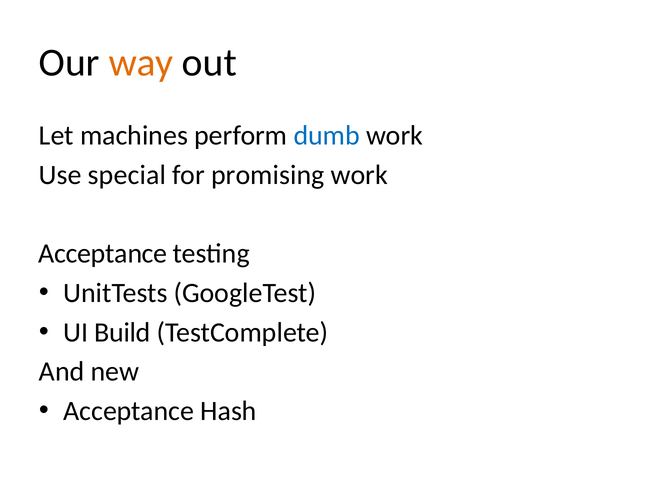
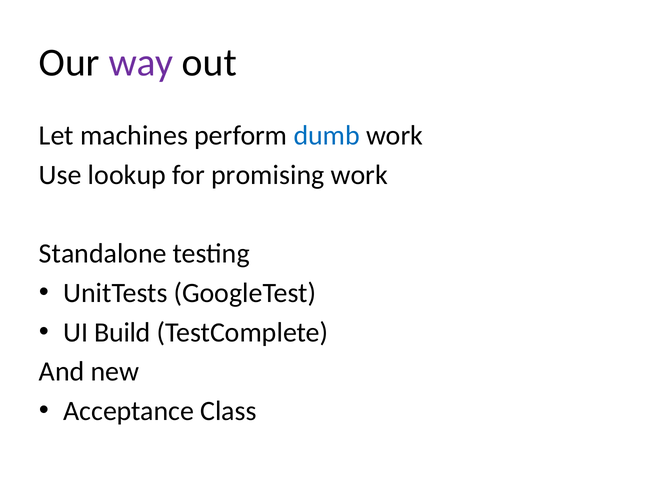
way colour: orange -> purple
special: special -> lookup
Acceptance at (103, 254): Acceptance -> Standalone
Hash: Hash -> Class
